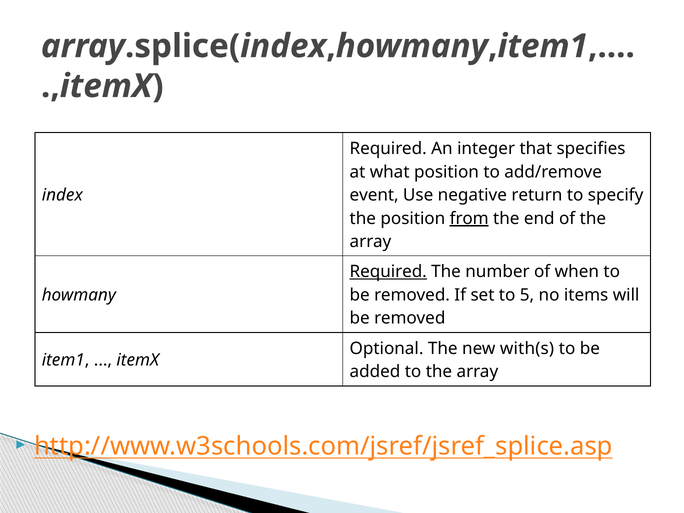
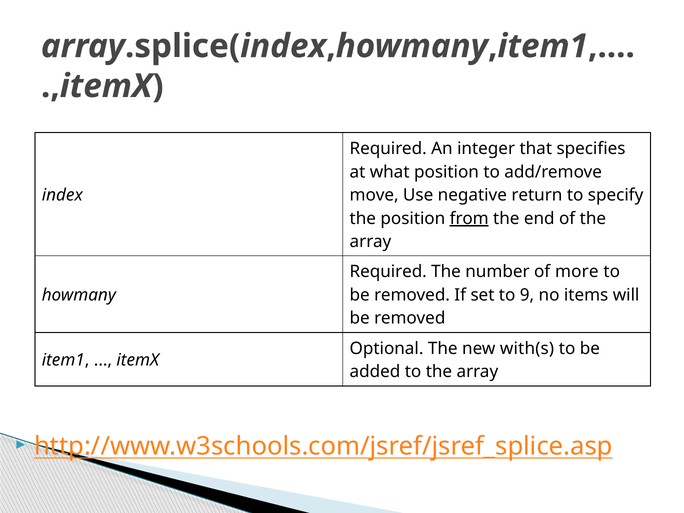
event: event -> move
Required at (388, 272) underline: present -> none
when: when -> more
5: 5 -> 9
